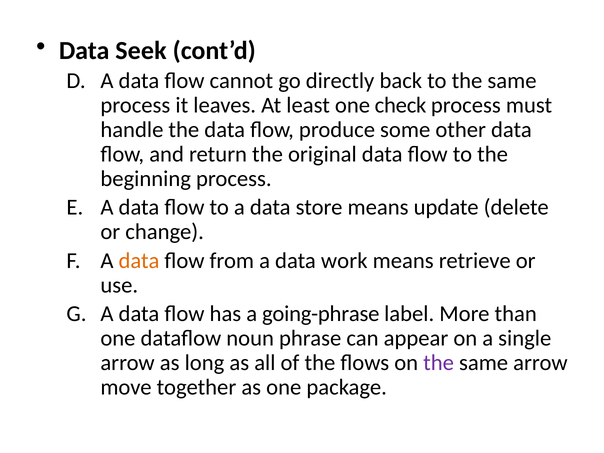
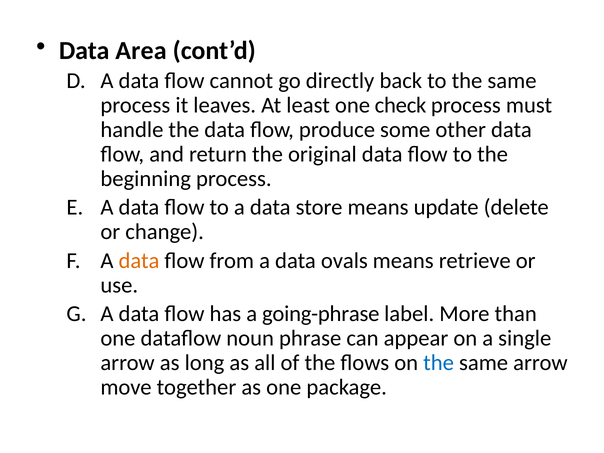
Seek: Seek -> Area
work: work -> ovals
the at (439, 363) colour: purple -> blue
